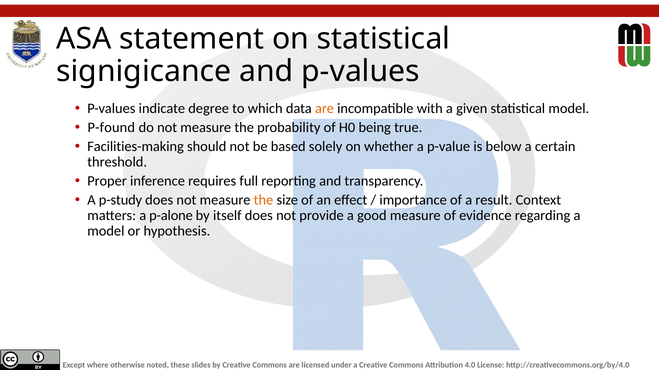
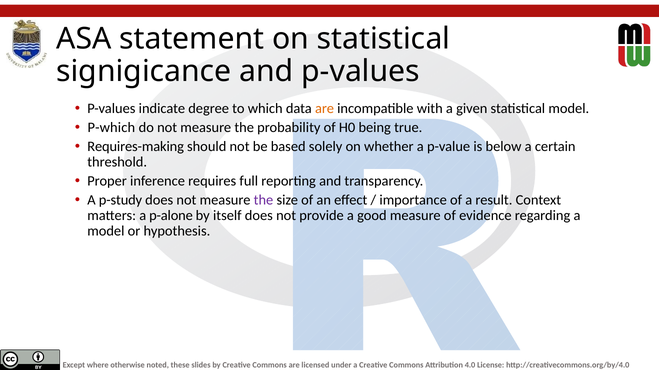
P-found: P-found -> P-which
Facilities-making: Facilities-making -> Requires-making
the at (263, 200) colour: orange -> purple
